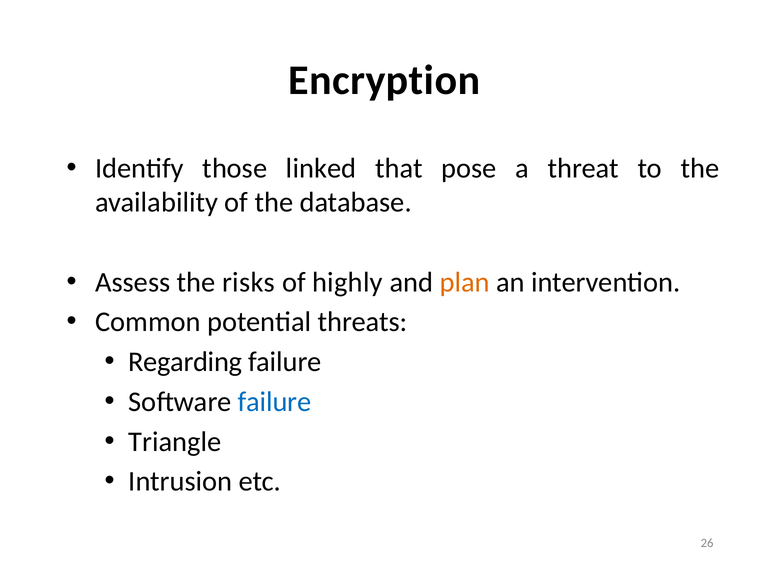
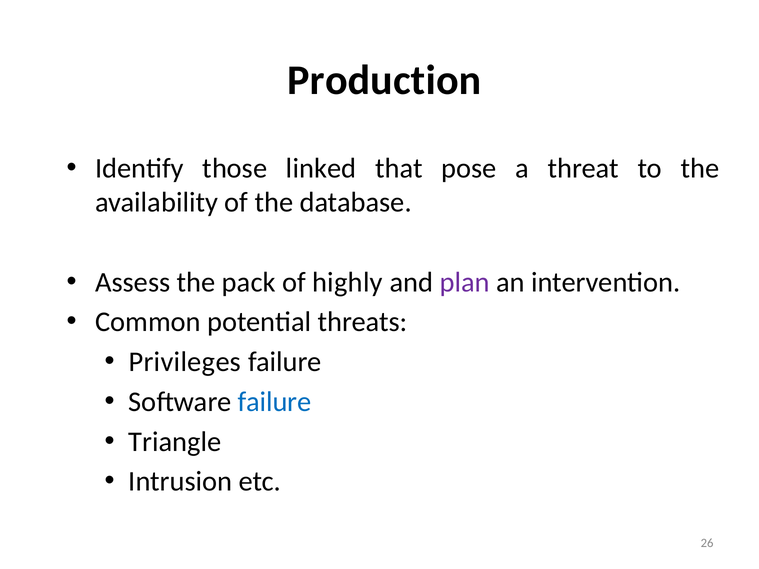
Encryption: Encryption -> Production
risks: risks -> pack
plan colour: orange -> purple
Regarding: Regarding -> Privileges
